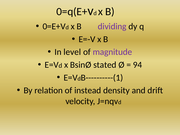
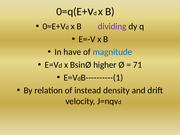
level: level -> have
magnitude colour: purple -> blue
stated: stated -> higher
94: 94 -> 71
